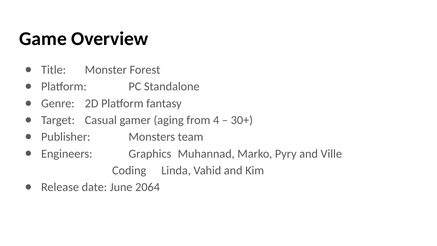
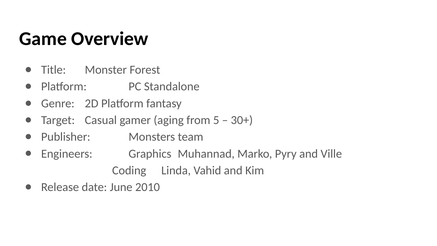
4: 4 -> 5
2064: 2064 -> 2010
